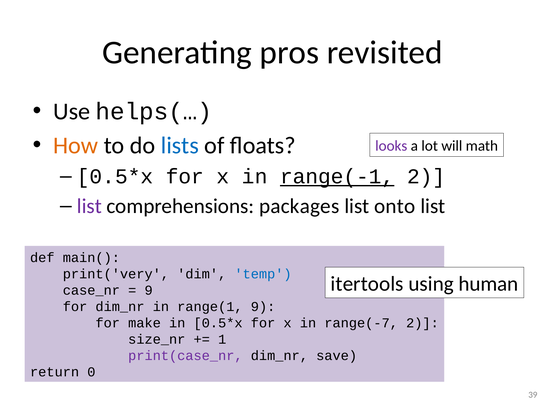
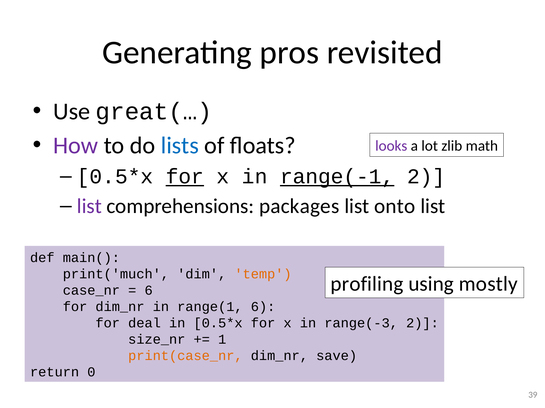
helps(…: helps(… -> great(…
How colour: orange -> purple
will: will -> zlib
for at (185, 177) underline: none -> present
print('very: print('very -> print('much
temp colour: blue -> orange
itertools: itertools -> profiling
human: human -> mostly
9 at (149, 291): 9 -> 6
range(1 9: 9 -> 6
make: make -> deal
range(-7: range(-7 -> range(-3
print(case_nr colour: purple -> orange
